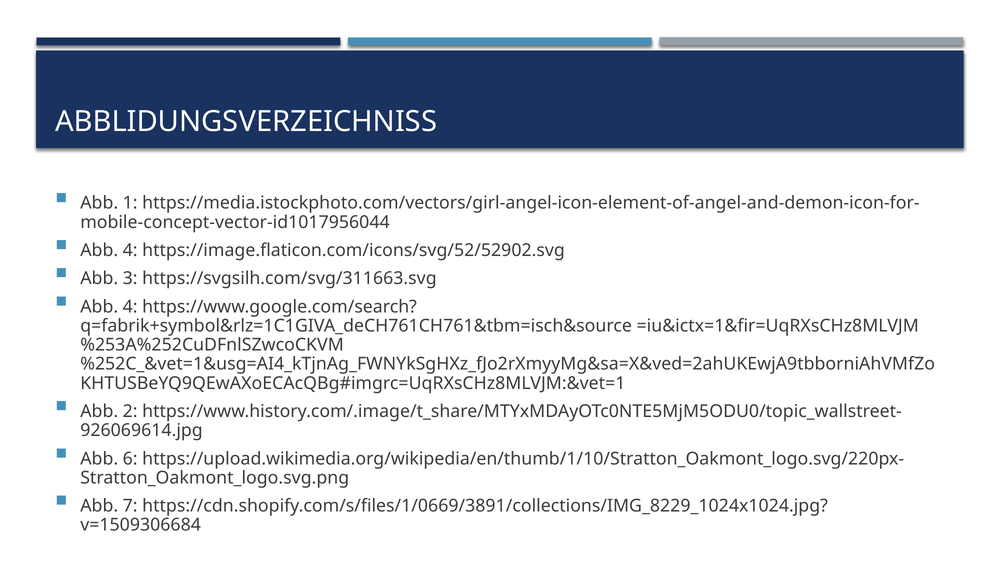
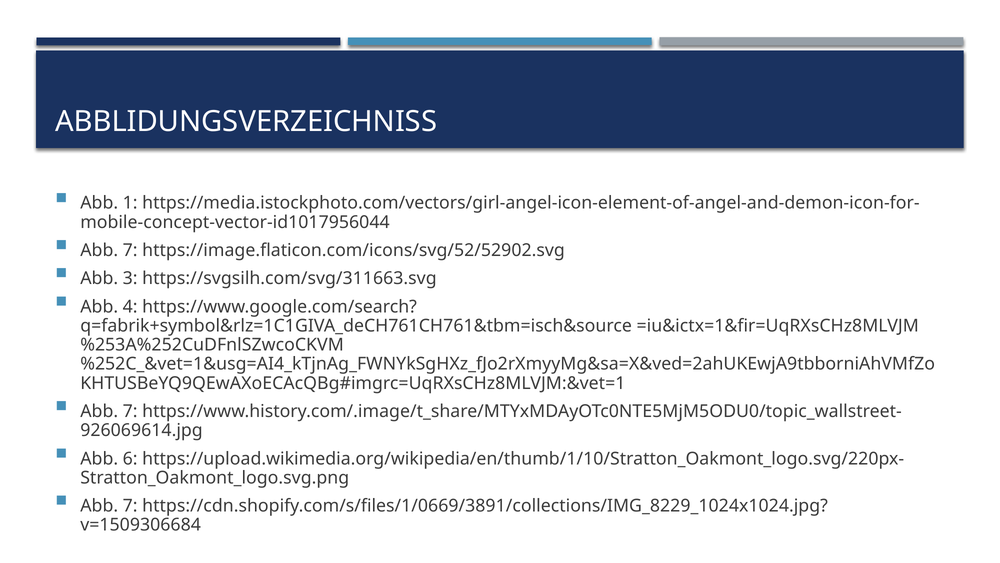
4 at (130, 250): 4 -> 7
2 at (130, 411): 2 -> 7
